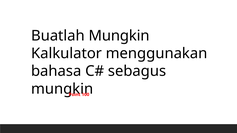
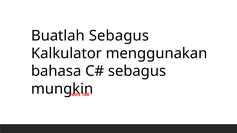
Buatlah Mungkin: Mungkin -> Sebagus
